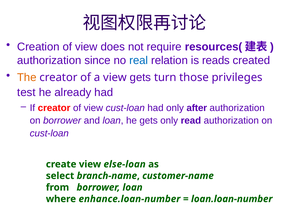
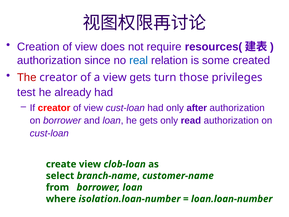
reads: reads -> some
The colour: orange -> red
else-loan: else-loan -> clob-loan
enhance.loan-number: enhance.loan-number -> isolation.loan-number
